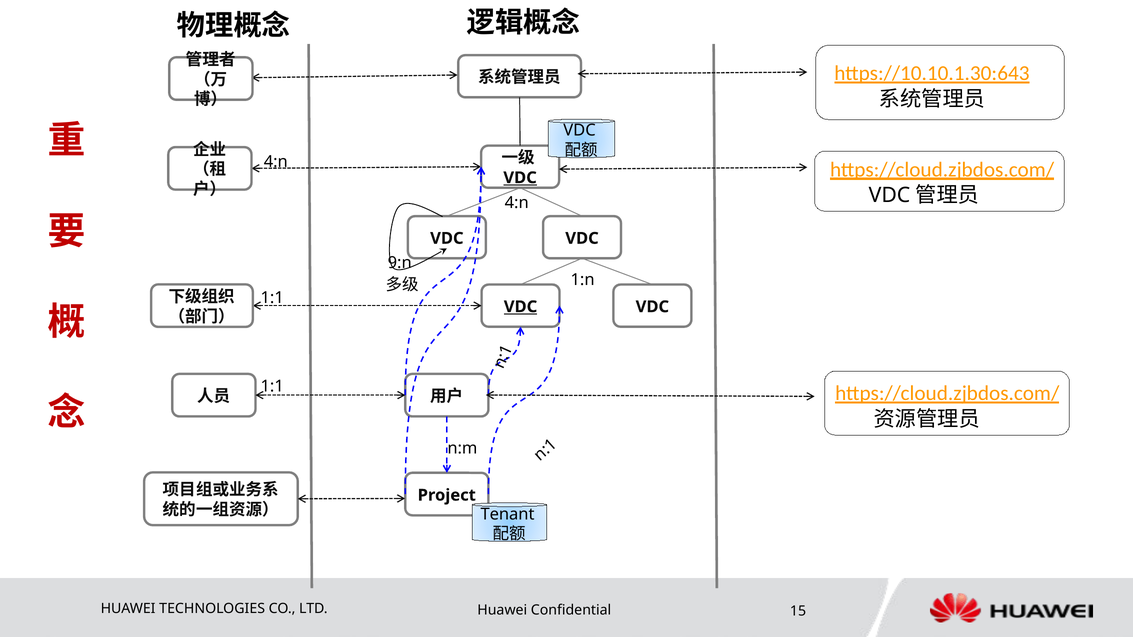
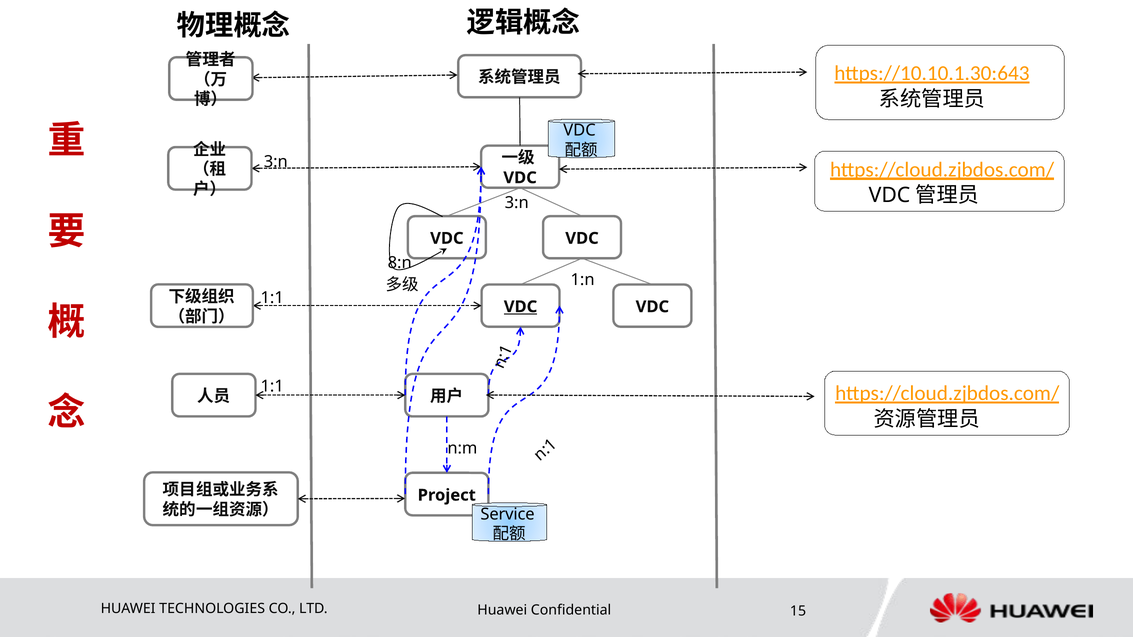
4:n at (276, 162): 4:n -> 3:n
VDC at (520, 178) underline: present -> none
4:n at (517, 203): 4:n -> 3:n
9:n: 9:n -> 8:n
Tenant: Tenant -> Service
